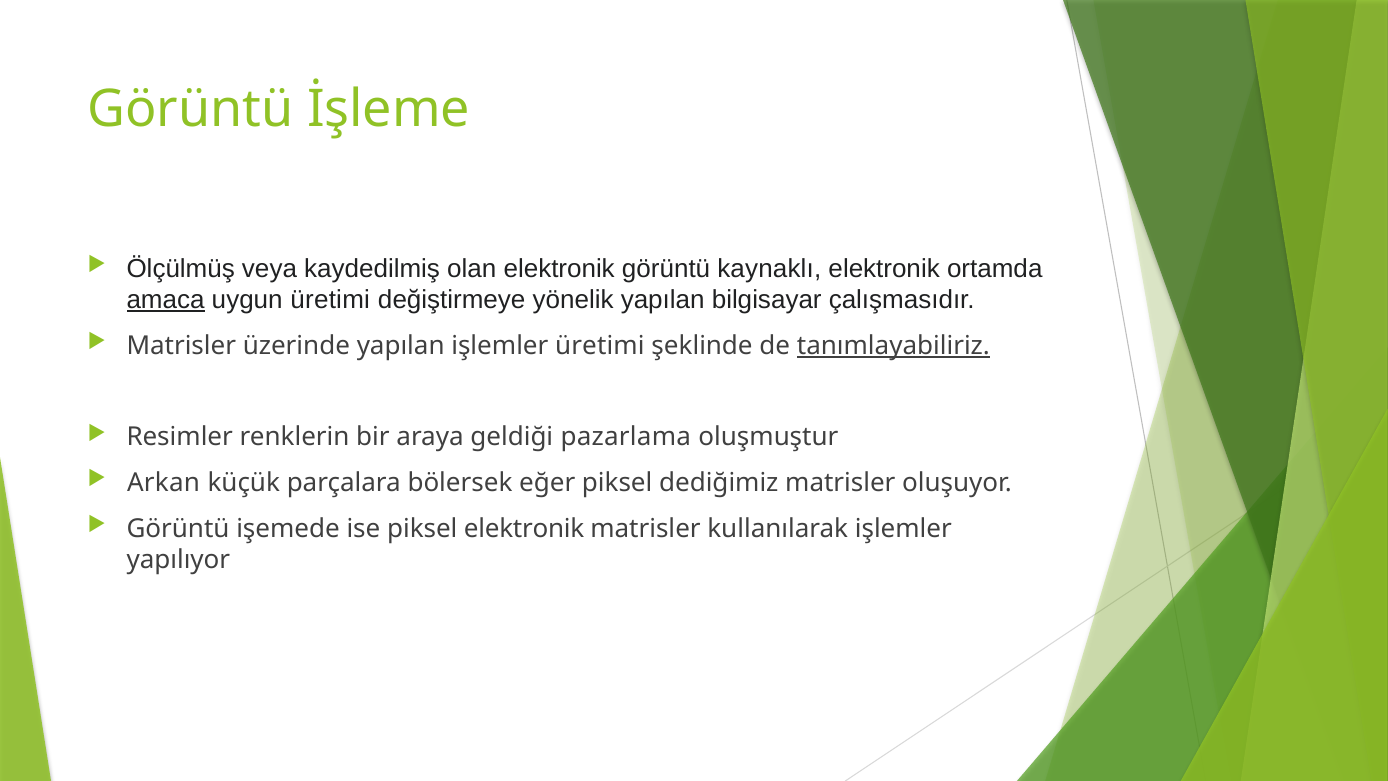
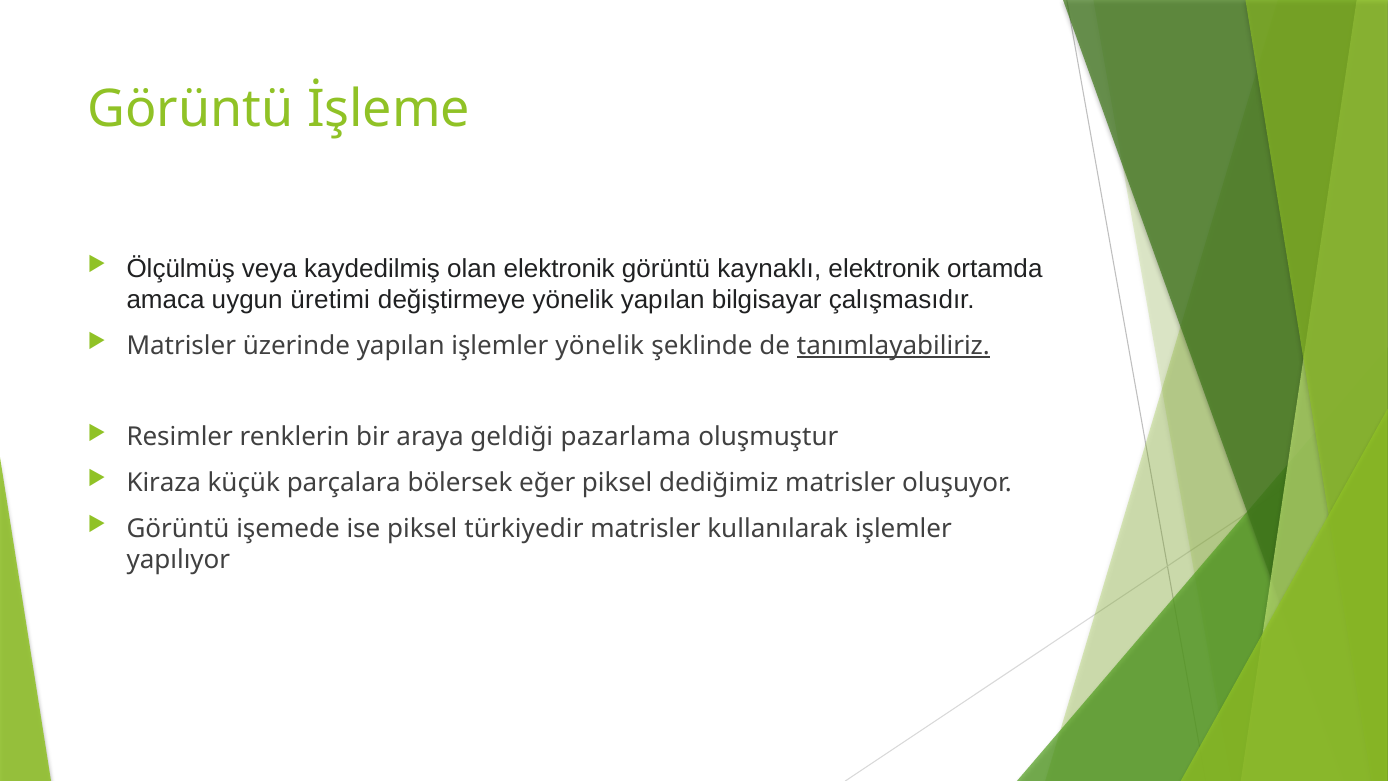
amaca underline: present -> none
işlemler üretimi: üretimi -> yönelik
Arkan: Arkan -> Kiraza
piksel elektronik: elektronik -> türkiyedir
